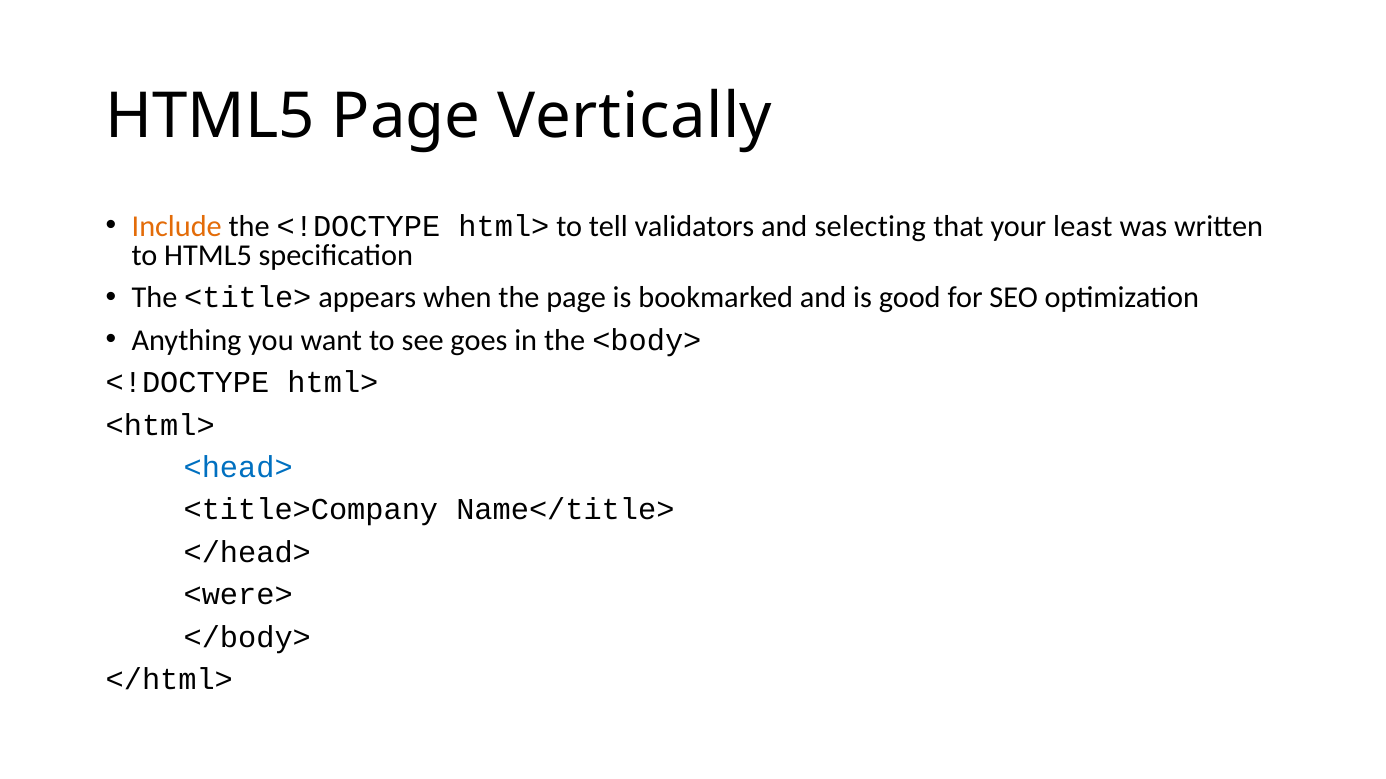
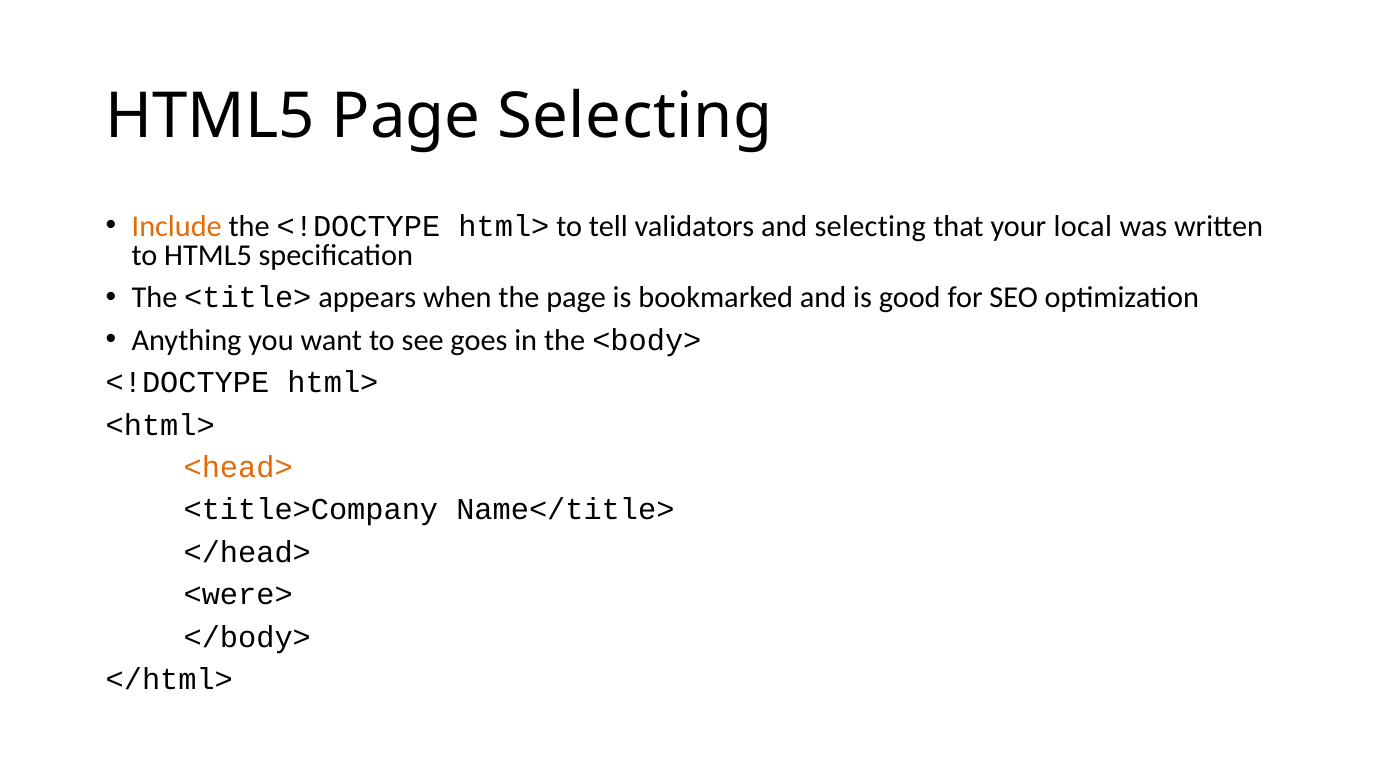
Page Vertically: Vertically -> Selecting
least: least -> local
<head> colour: blue -> orange
